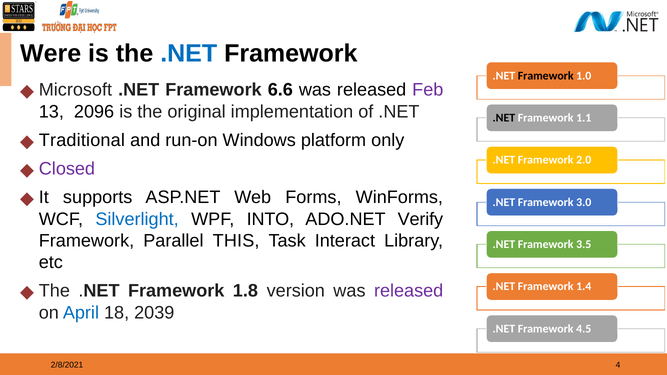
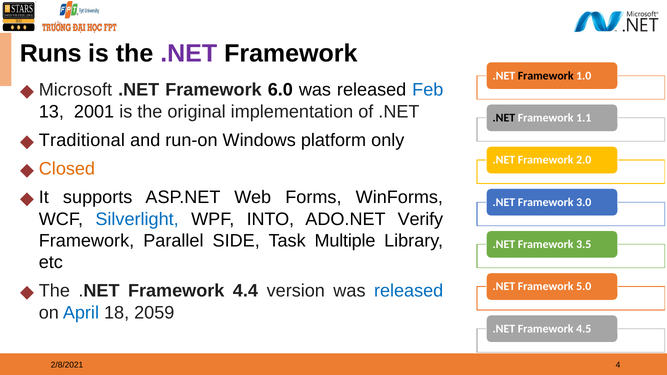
Were: Were -> Runs
.NET at (189, 53) colour: blue -> purple
6.6: 6.6 -> 6.0
Feb colour: purple -> blue
2096: 2096 -> 2001
Closed colour: purple -> orange
THIS: THIS -> SIDE
Interact: Interact -> Multiple
1.4: 1.4 -> 5.0
1.8: 1.8 -> 4.4
released at (409, 291) colour: purple -> blue
2039: 2039 -> 2059
